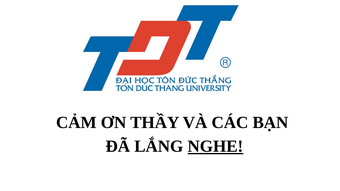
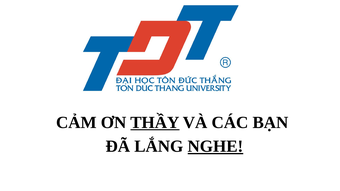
THẦY underline: none -> present
